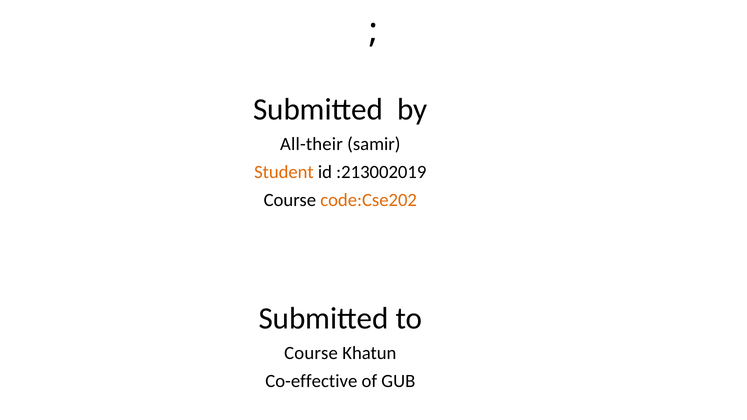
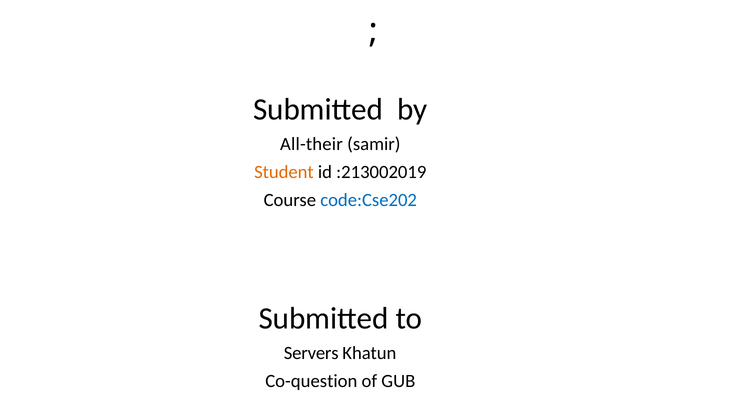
code:Cse202 colour: orange -> blue
Course at (311, 353): Course -> Servers
Co-effective: Co-effective -> Co-question
